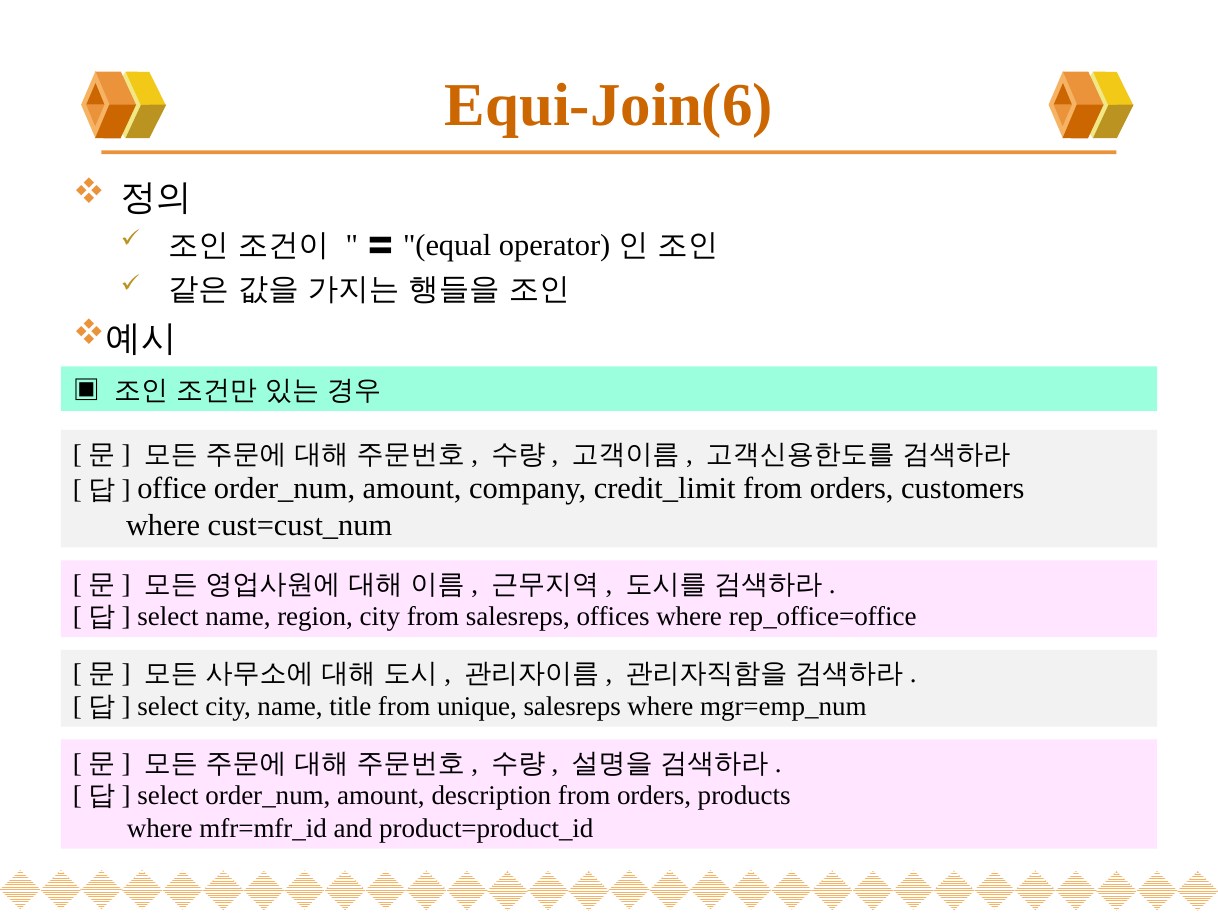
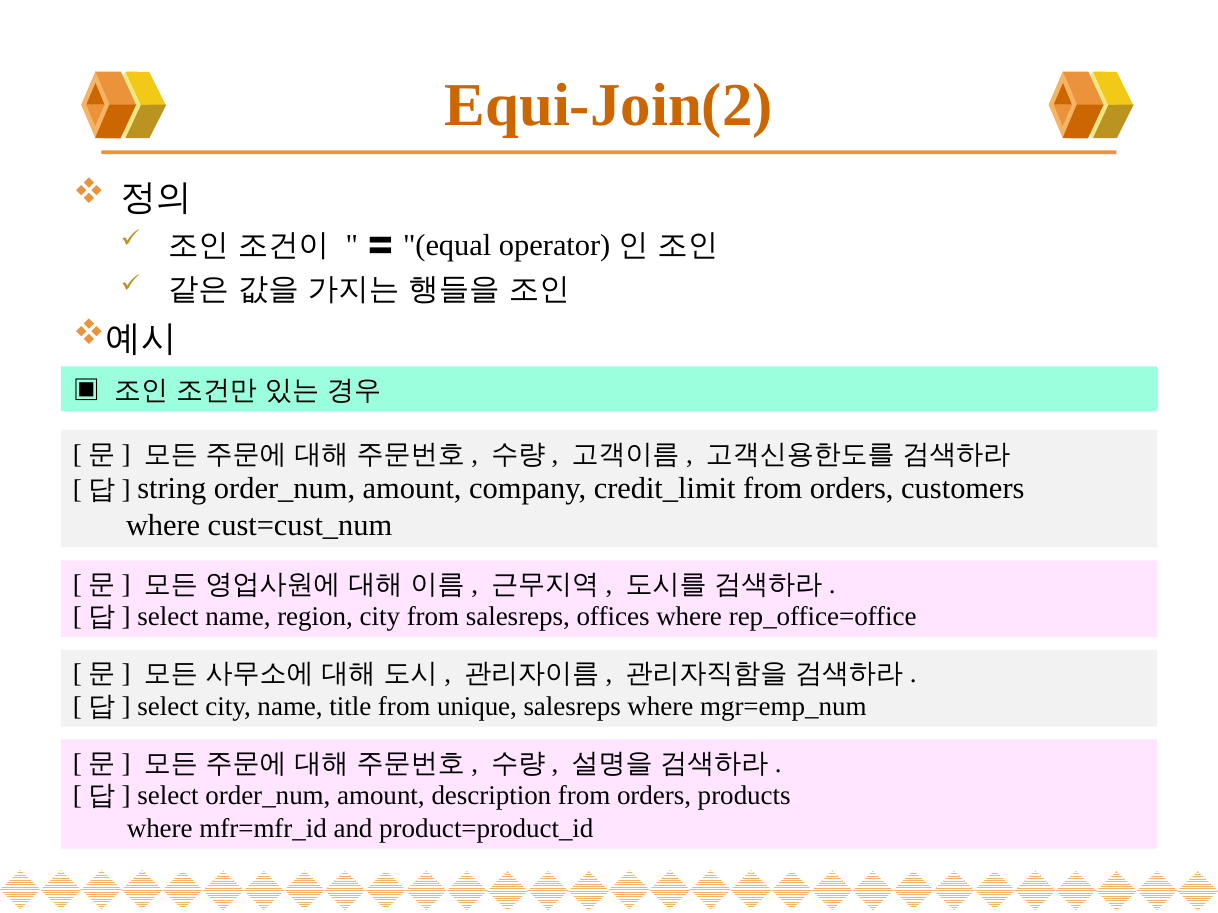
Equi-Join(6: Equi-Join(6 -> Equi-Join(2
office: office -> string
